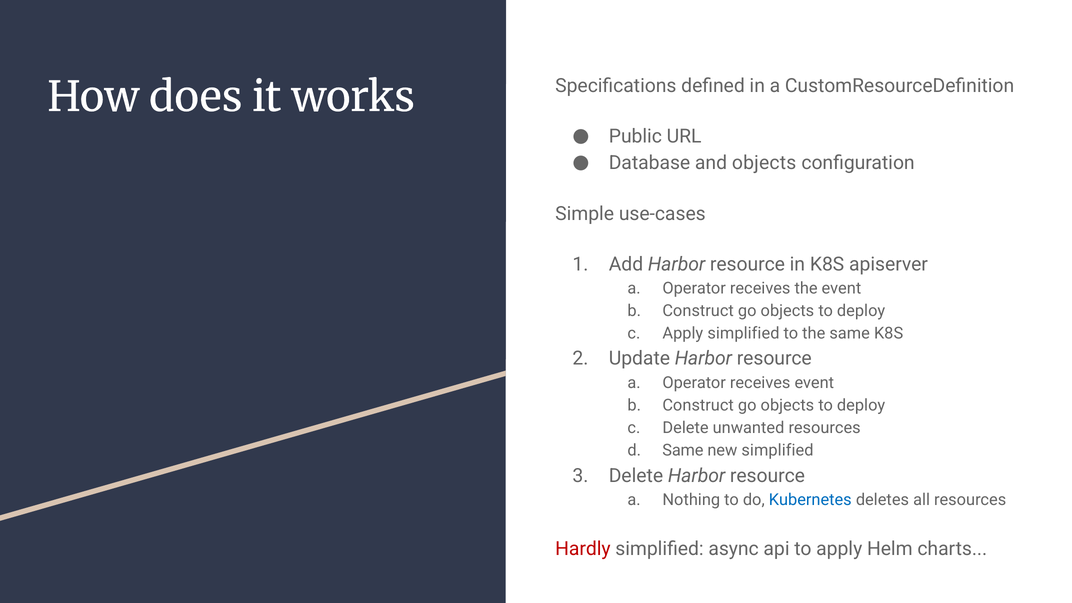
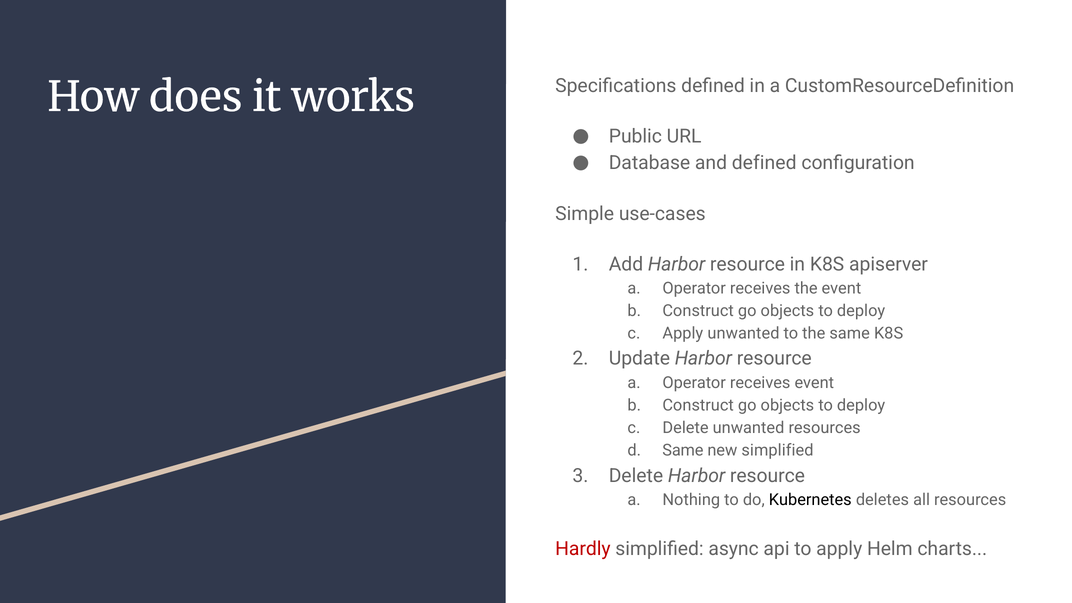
and objects: objects -> defined
Apply simplified: simplified -> unwanted
Kubernetes colour: blue -> black
